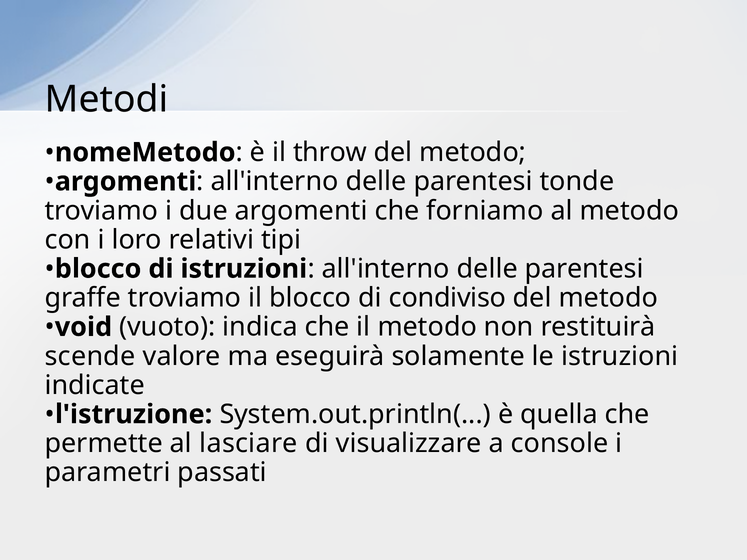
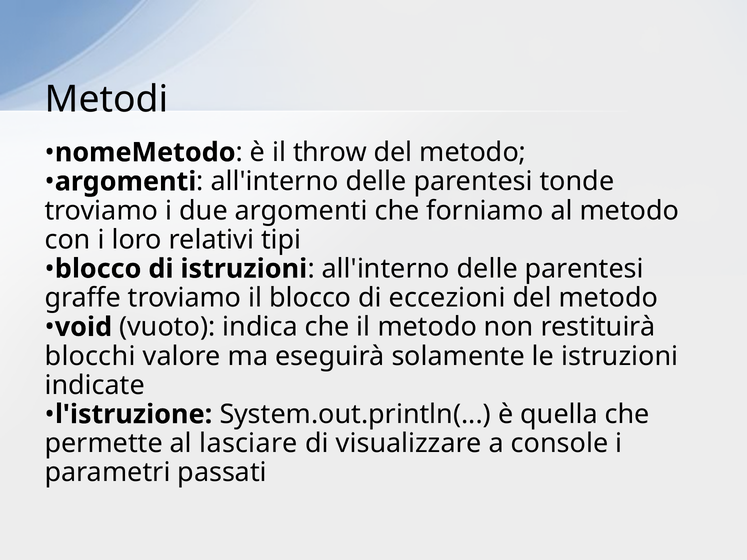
condiviso: condiviso -> eccezioni
scende: scende -> blocchi
